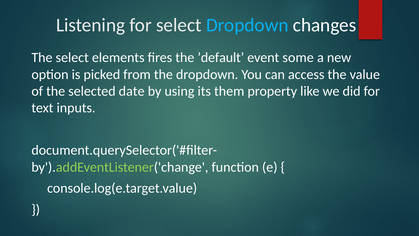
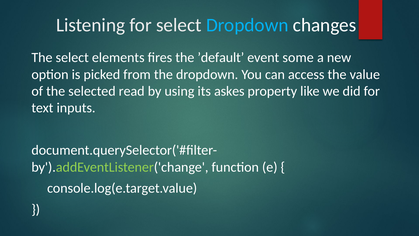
date: date -> read
them: them -> askes
